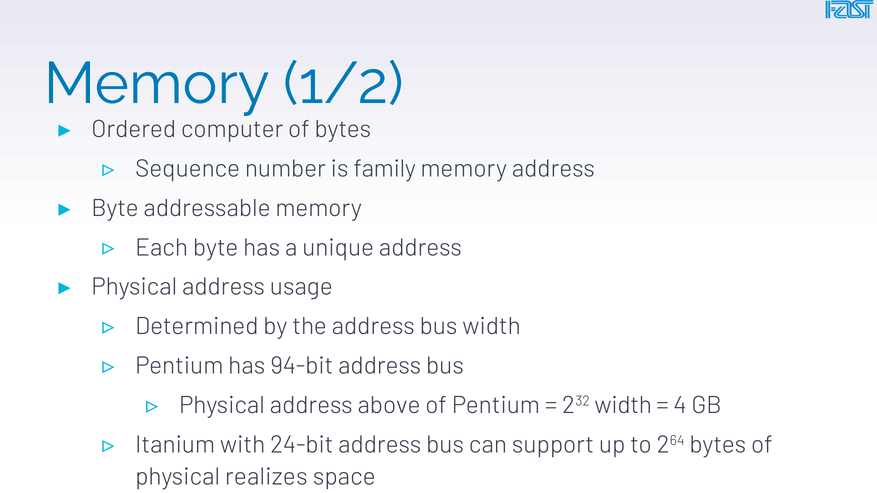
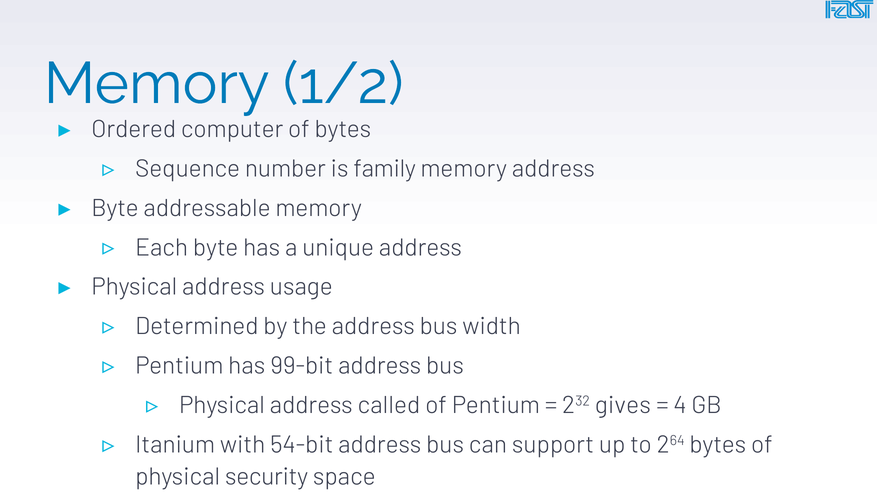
94-bit: 94-bit -> 99-bit
above: above -> called
232 width: width -> gives
24-bit: 24-bit -> 54-bit
realizes: realizes -> security
